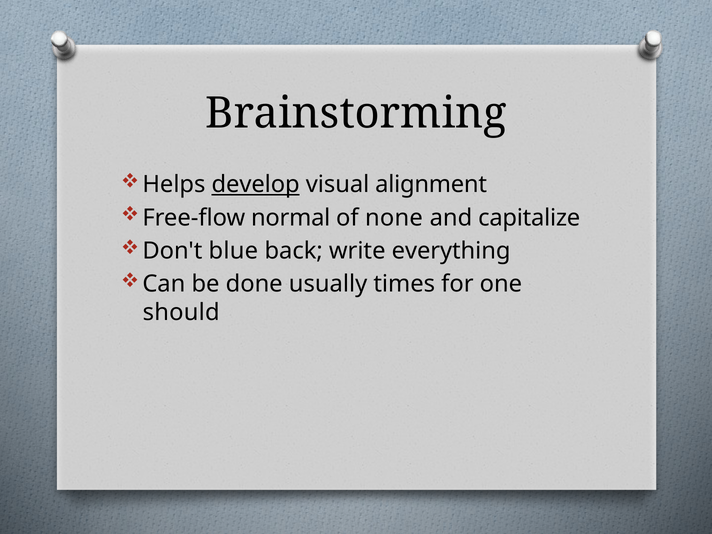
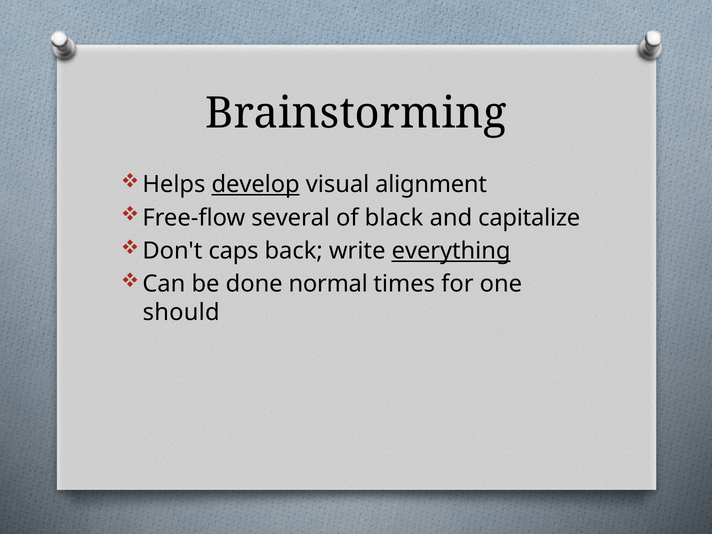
normal: normal -> several
none: none -> black
blue: blue -> caps
everything underline: none -> present
usually: usually -> normal
